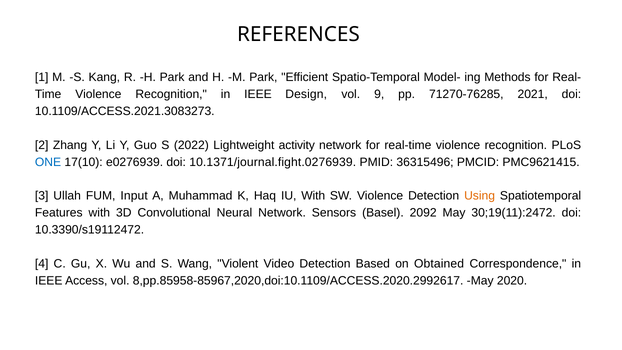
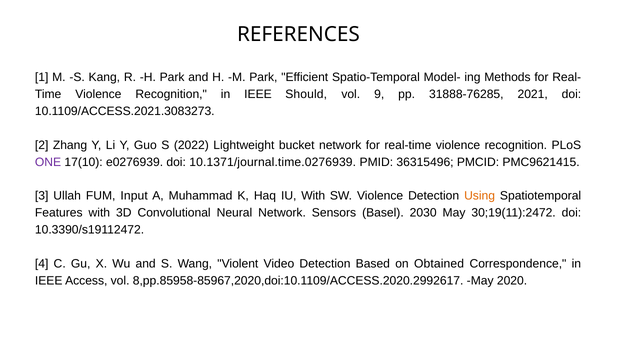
Design: Design -> Should
71270-76285: 71270-76285 -> 31888-76285
activity: activity -> bucket
ONE colour: blue -> purple
10.1371/journal.fight.0276939: 10.1371/journal.fight.0276939 -> 10.1371/journal.time.0276939
2092: 2092 -> 2030
